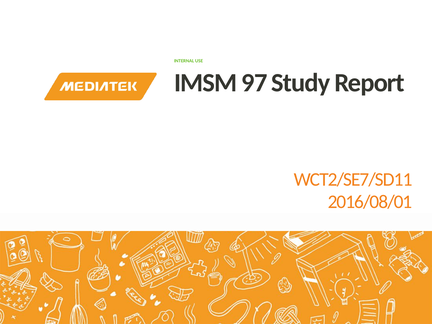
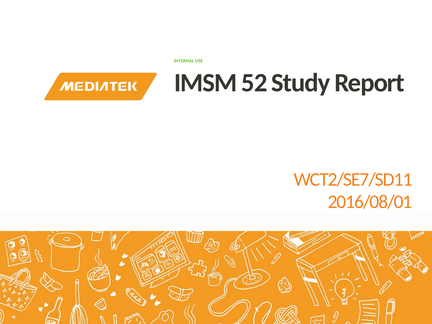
97: 97 -> 52
